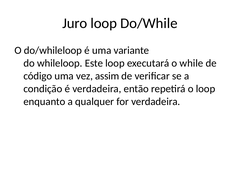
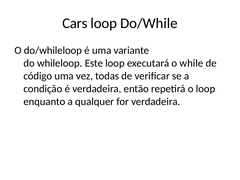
Juro: Juro -> Cars
assim: assim -> todas
